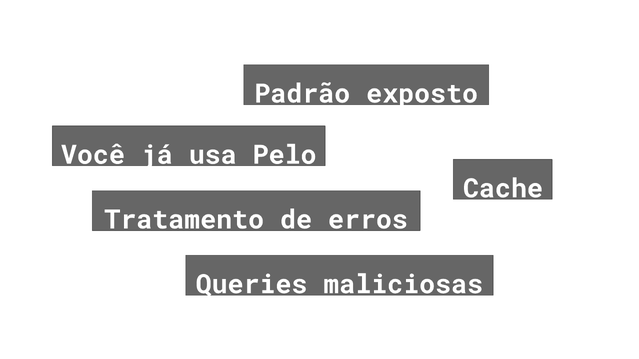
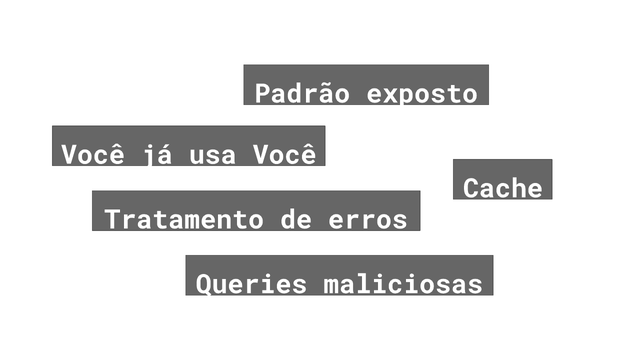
usa Pelo: Pelo -> Você
